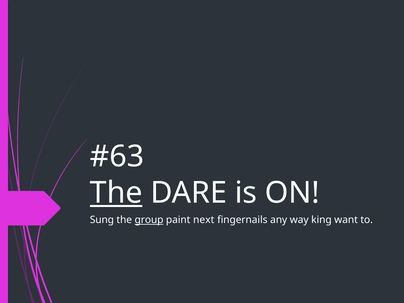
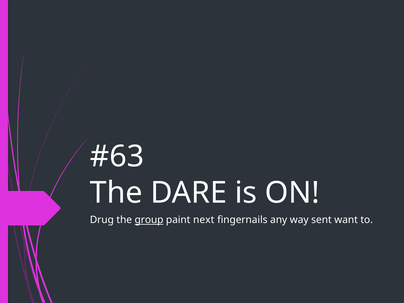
The at (116, 193) underline: present -> none
Sung: Sung -> Drug
king: king -> sent
